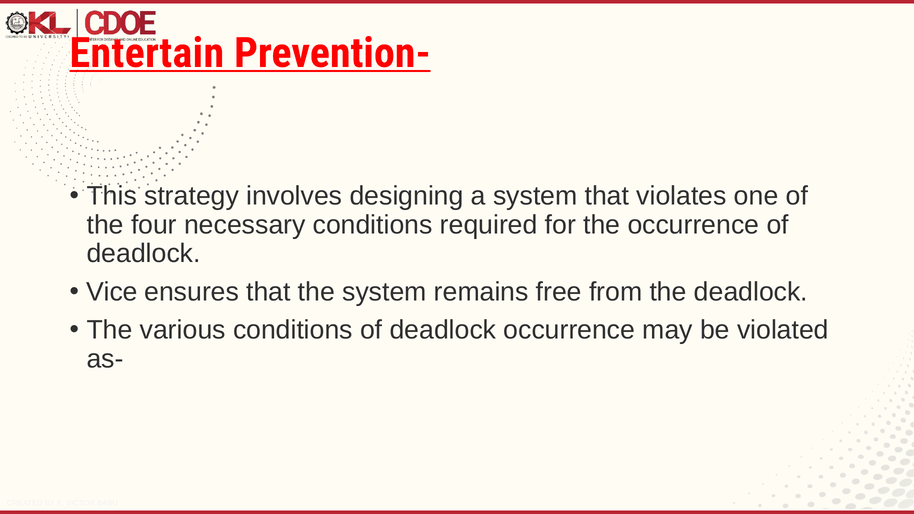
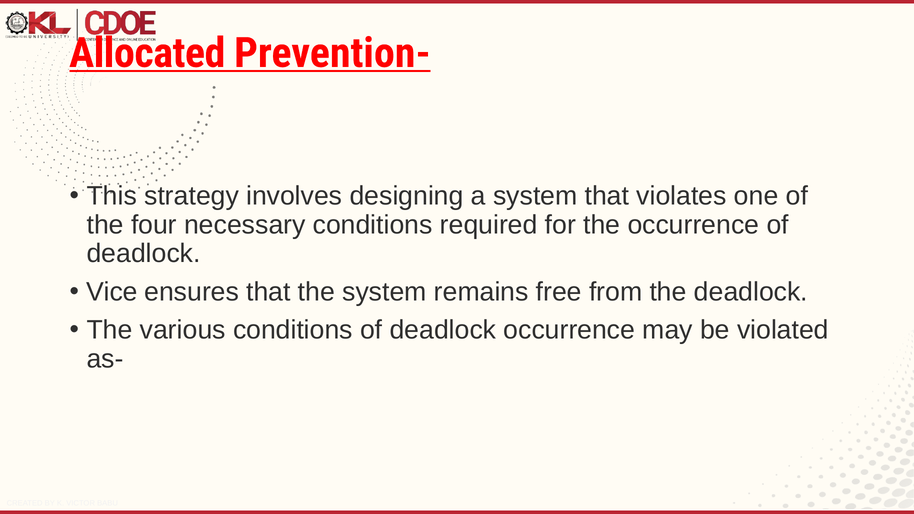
Entertain: Entertain -> Allocated
